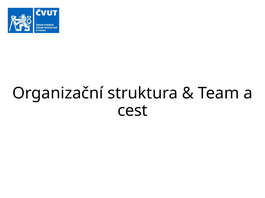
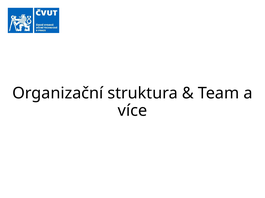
cest: cest -> více
